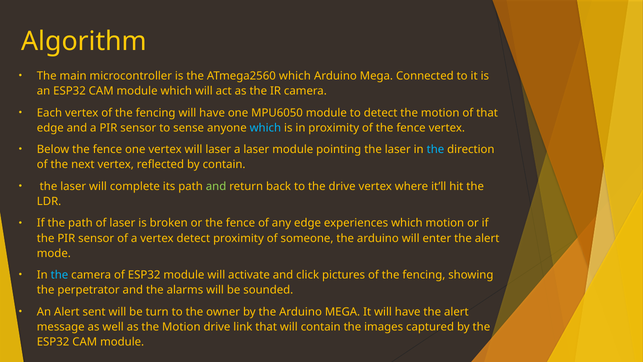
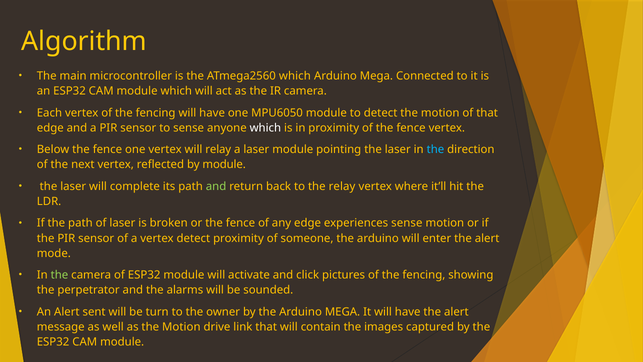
which at (265, 128) colour: light blue -> white
will laser: laser -> relay
by contain: contain -> module
the drive: drive -> relay
experiences which: which -> sense
the at (59, 275) colour: light blue -> light green
